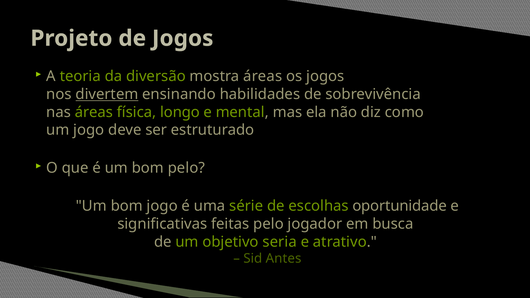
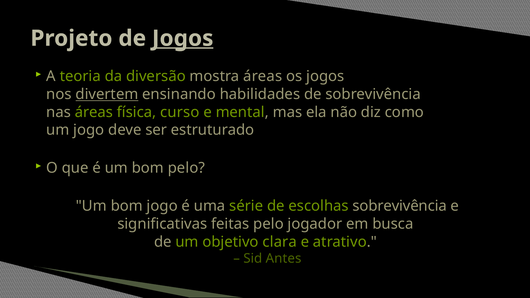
Jogos at (183, 38) underline: none -> present
longo: longo -> curso
escolhas oportunidade: oportunidade -> sobrevivência
seria: seria -> clara
